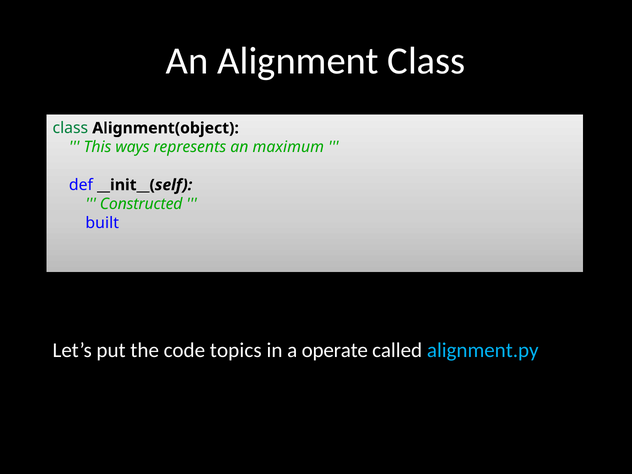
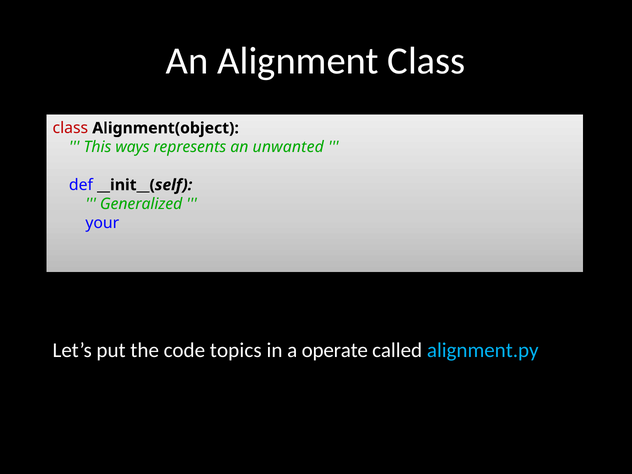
class at (70, 128) colour: green -> red
maximum: maximum -> unwanted
Constructed: Constructed -> Generalized
built: built -> your
